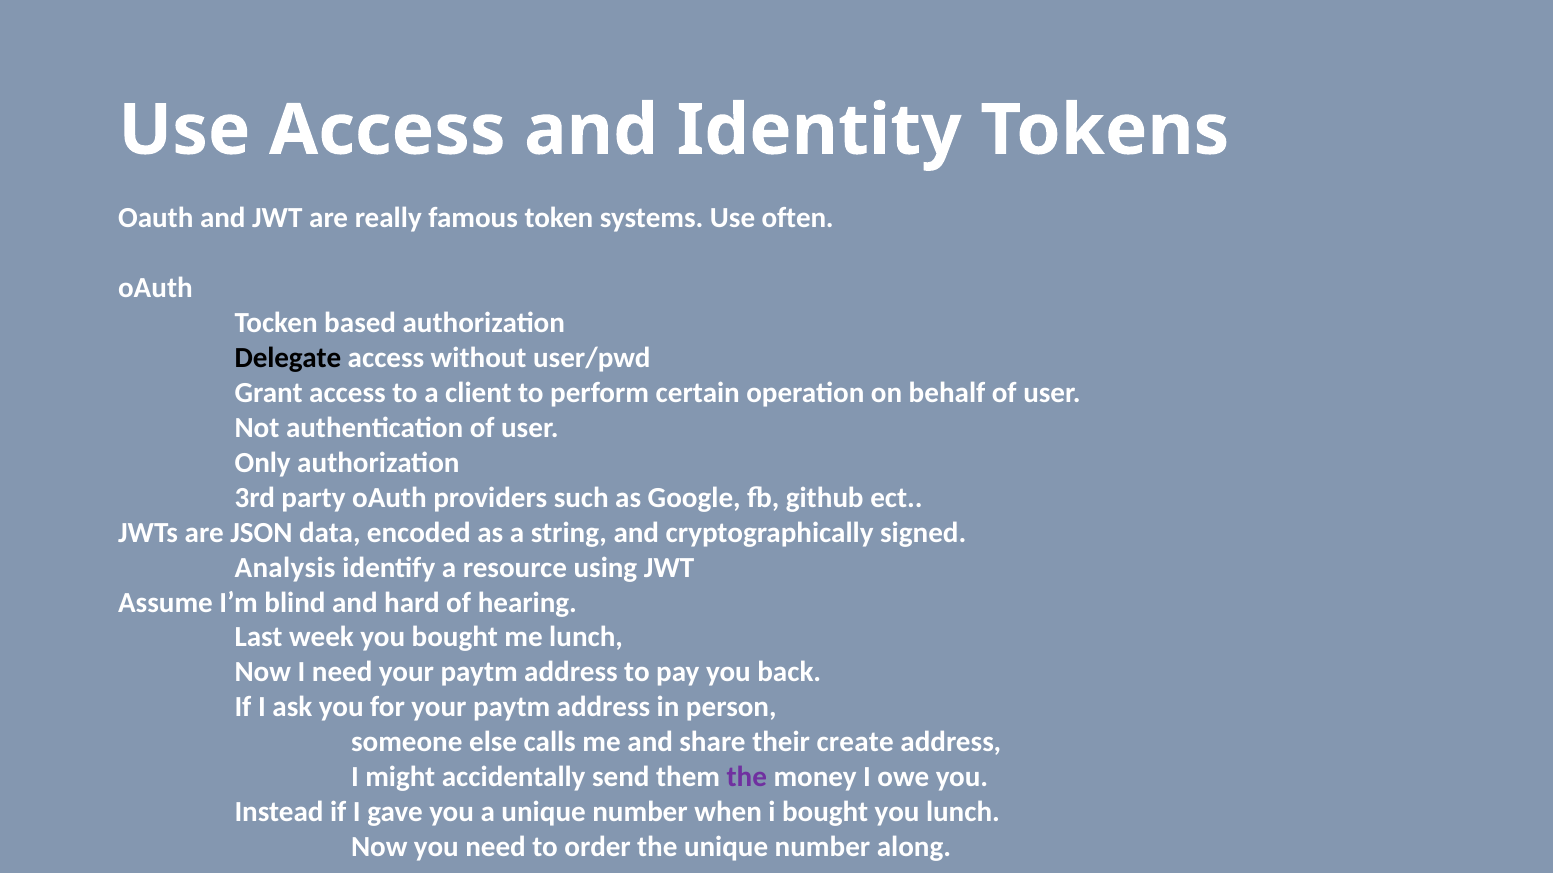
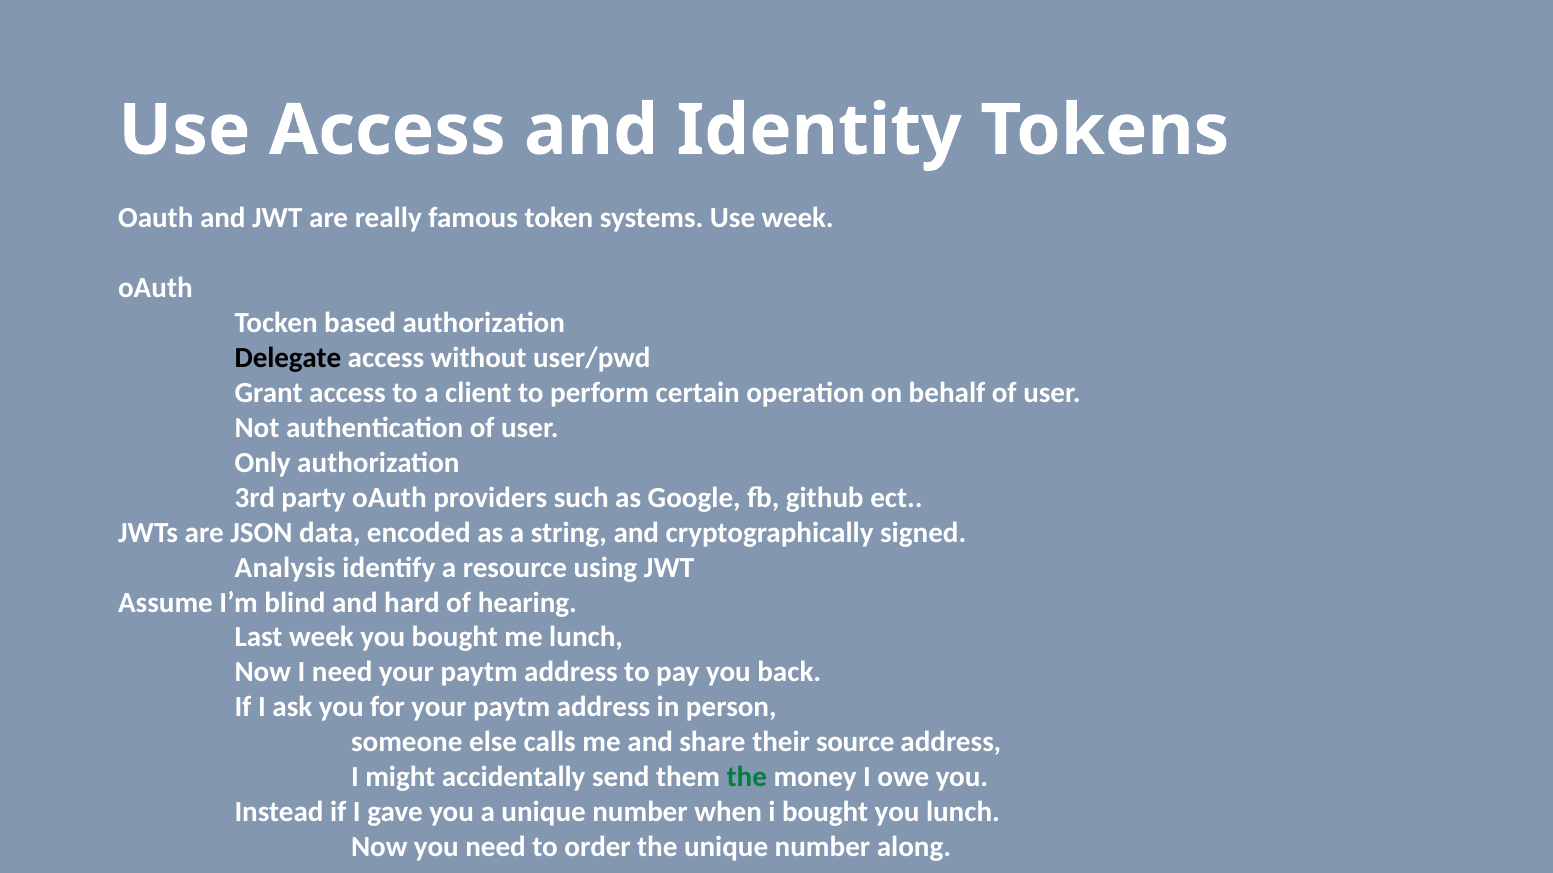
Use often: often -> week
create: create -> source
the at (747, 778) colour: purple -> green
